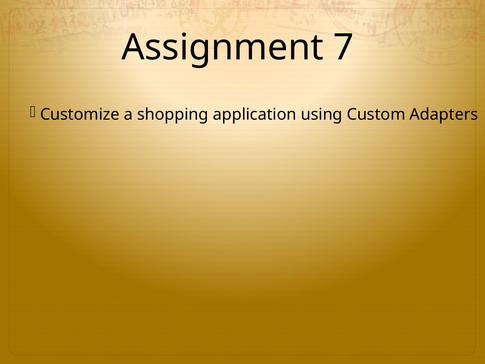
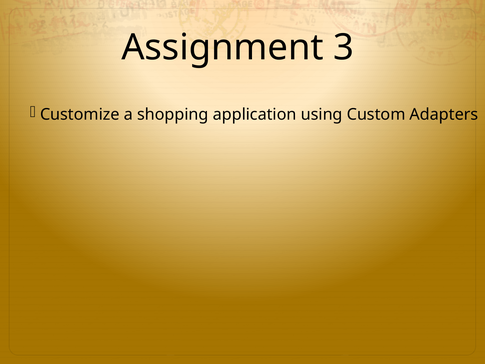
7: 7 -> 3
